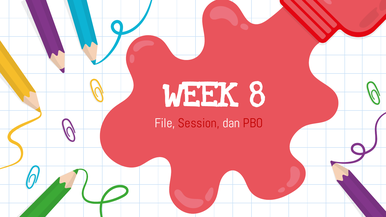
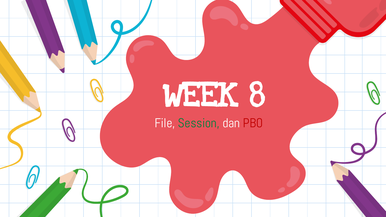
Session colour: red -> green
